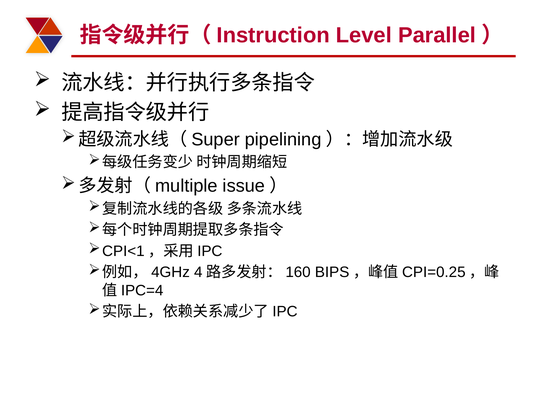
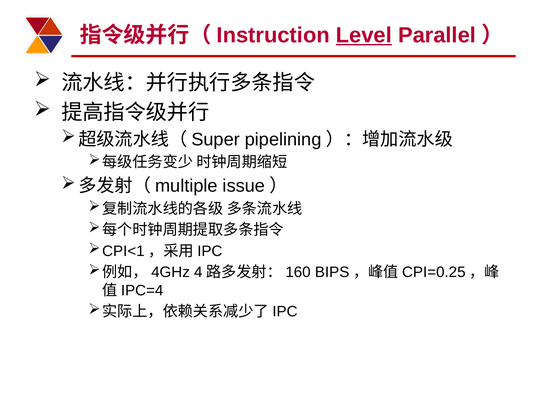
Level underline: none -> present
